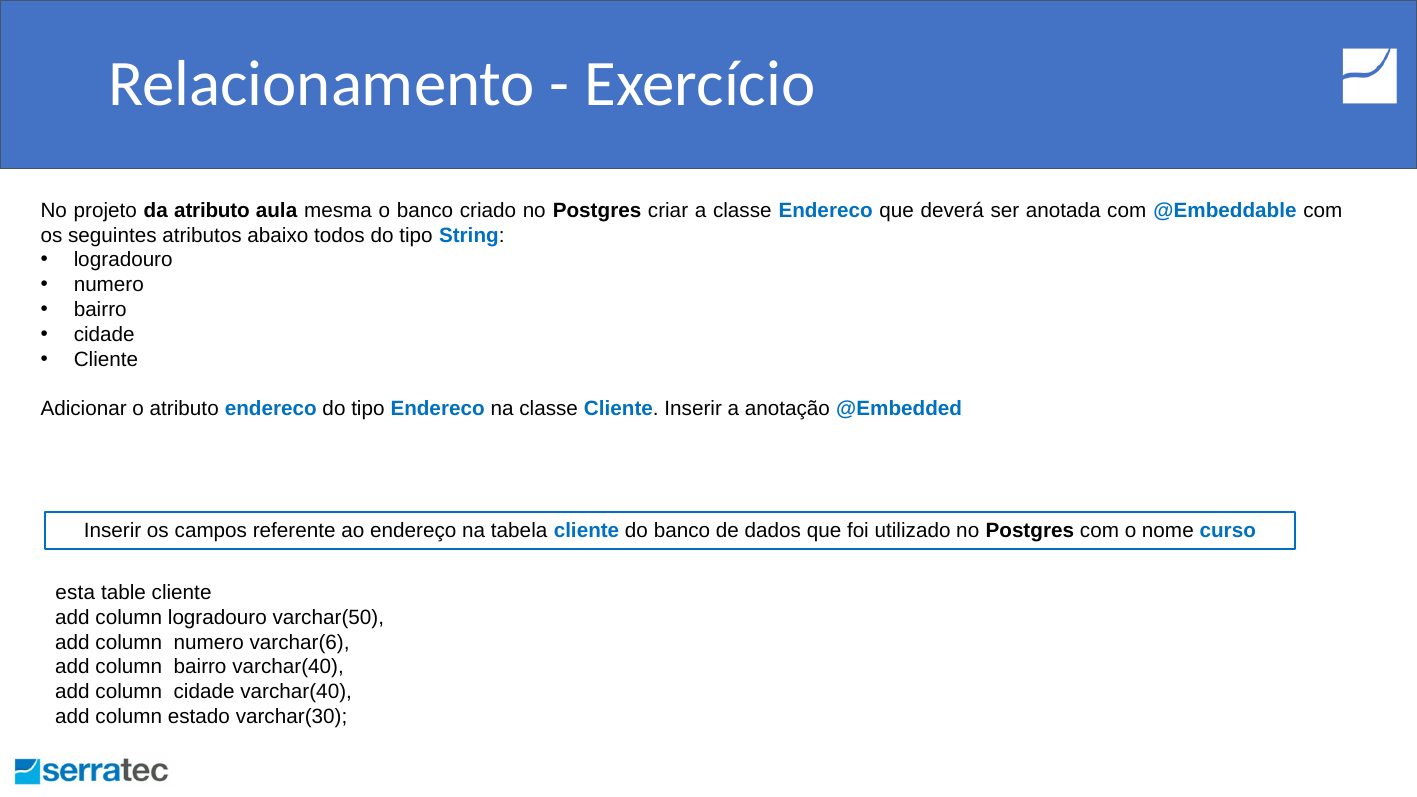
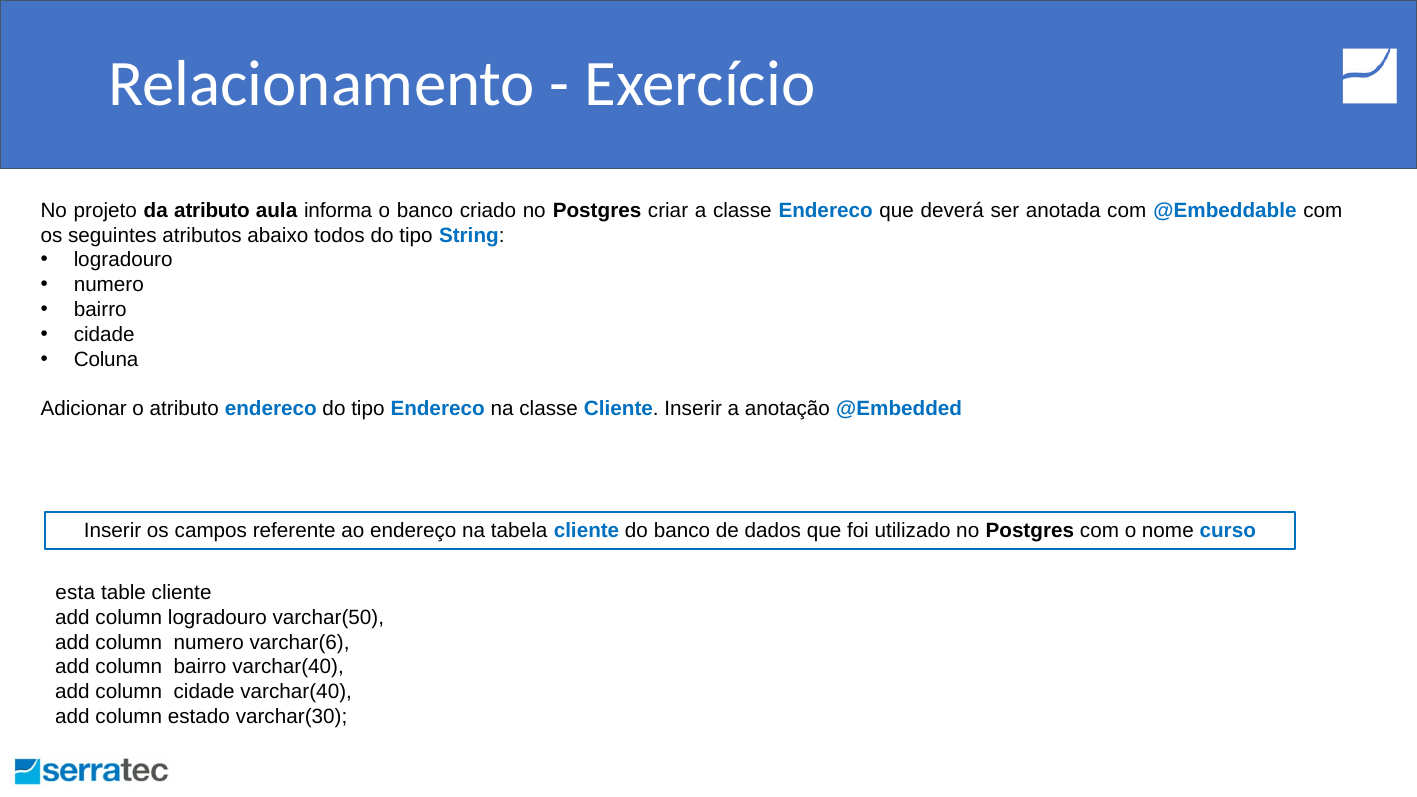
mesma: mesma -> informa
Cliente at (106, 359): Cliente -> Coluna
